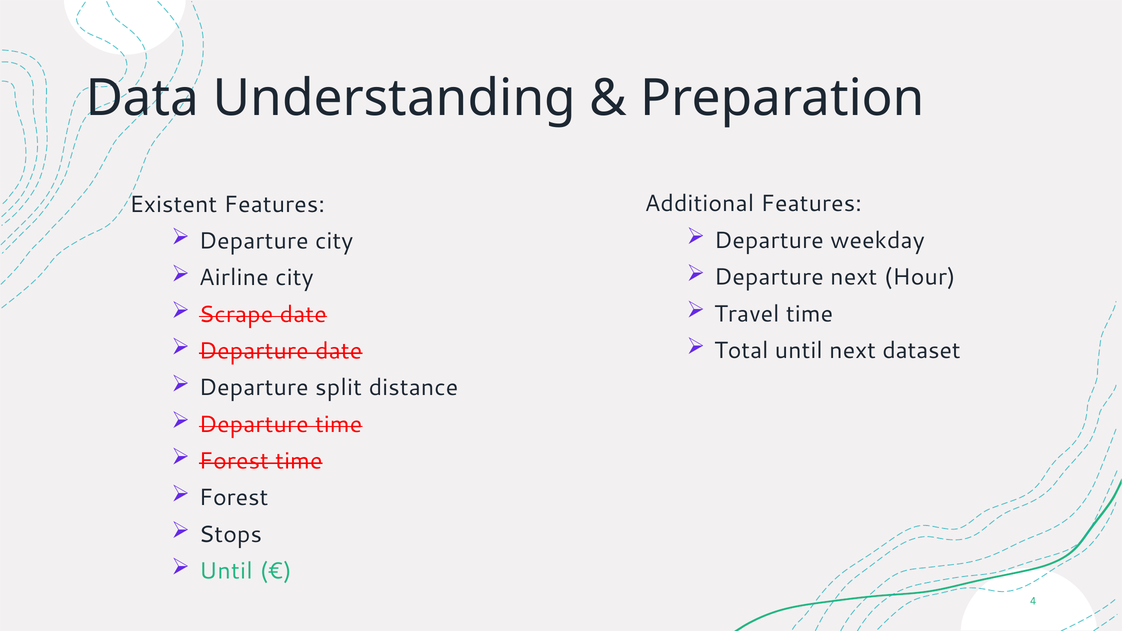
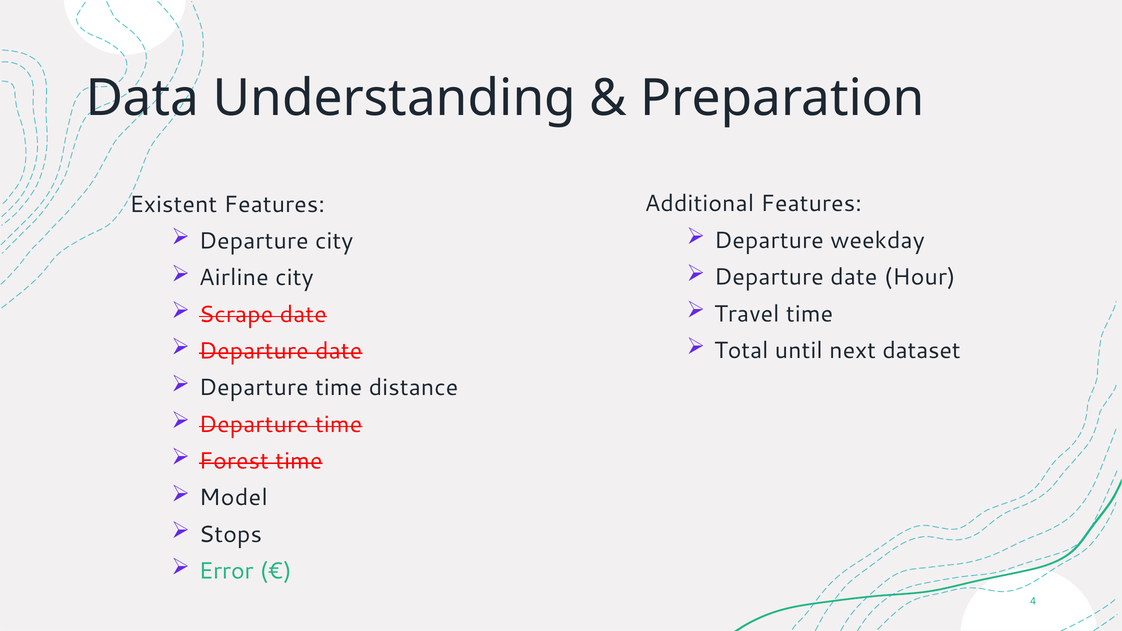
next at (854, 277): next -> date
split at (339, 388): split -> time
Forest at (234, 498): Forest -> Model
Until at (226, 571): Until -> Error
